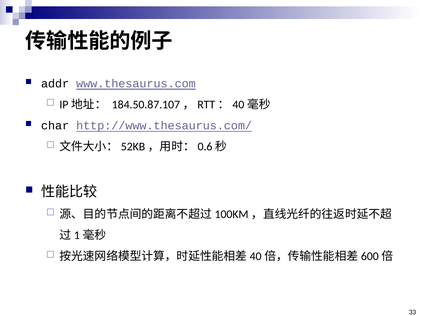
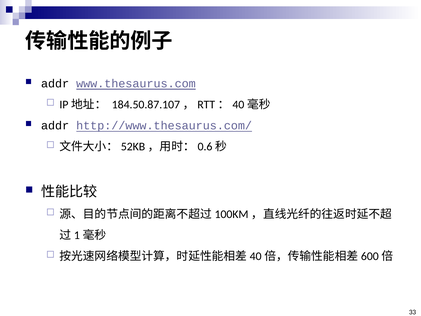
char at (55, 126): char -> addr
